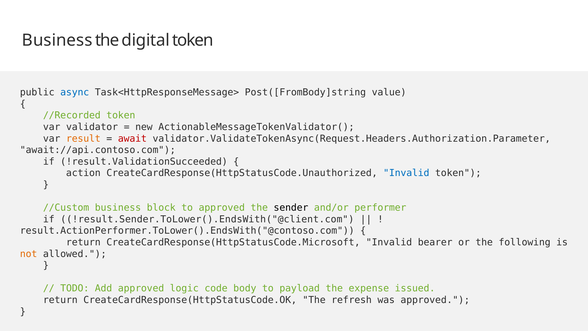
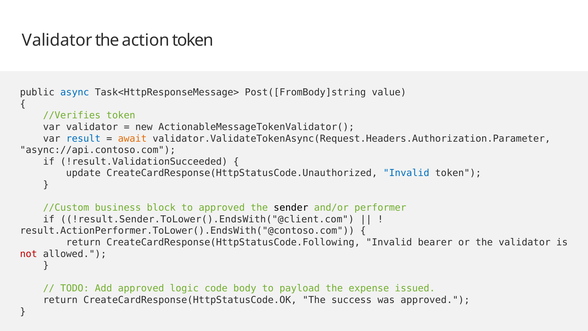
Business at (57, 40): Business -> Validator
digital: digital -> action
//Recorded: //Recorded -> //Verifies
result colour: orange -> blue
await colour: red -> orange
await://api.contoso.com: await://api.contoso.com -> async://api.contoso.com
action: action -> update
CreateCardResponse(HttpStatusCode.Microsoft: CreateCardResponse(HttpStatusCode.Microsoft -> CreateCardResponse(HttpStatusCode.Following
the following: following -> validator
not colour: orange -> red
refresh: refresh -> success
